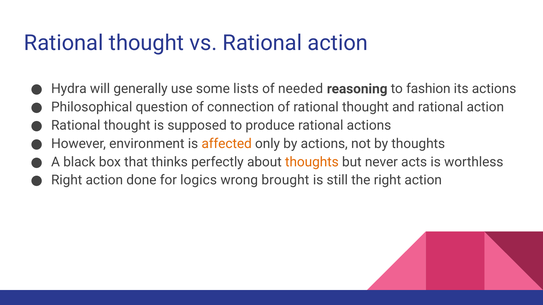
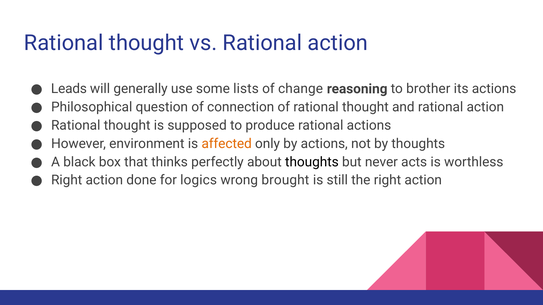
Hydra: Hydra -> Leads
needed: needed -> change
fashion: fashion -> brother
thoughts at (312, 162) colour: orange -> black
